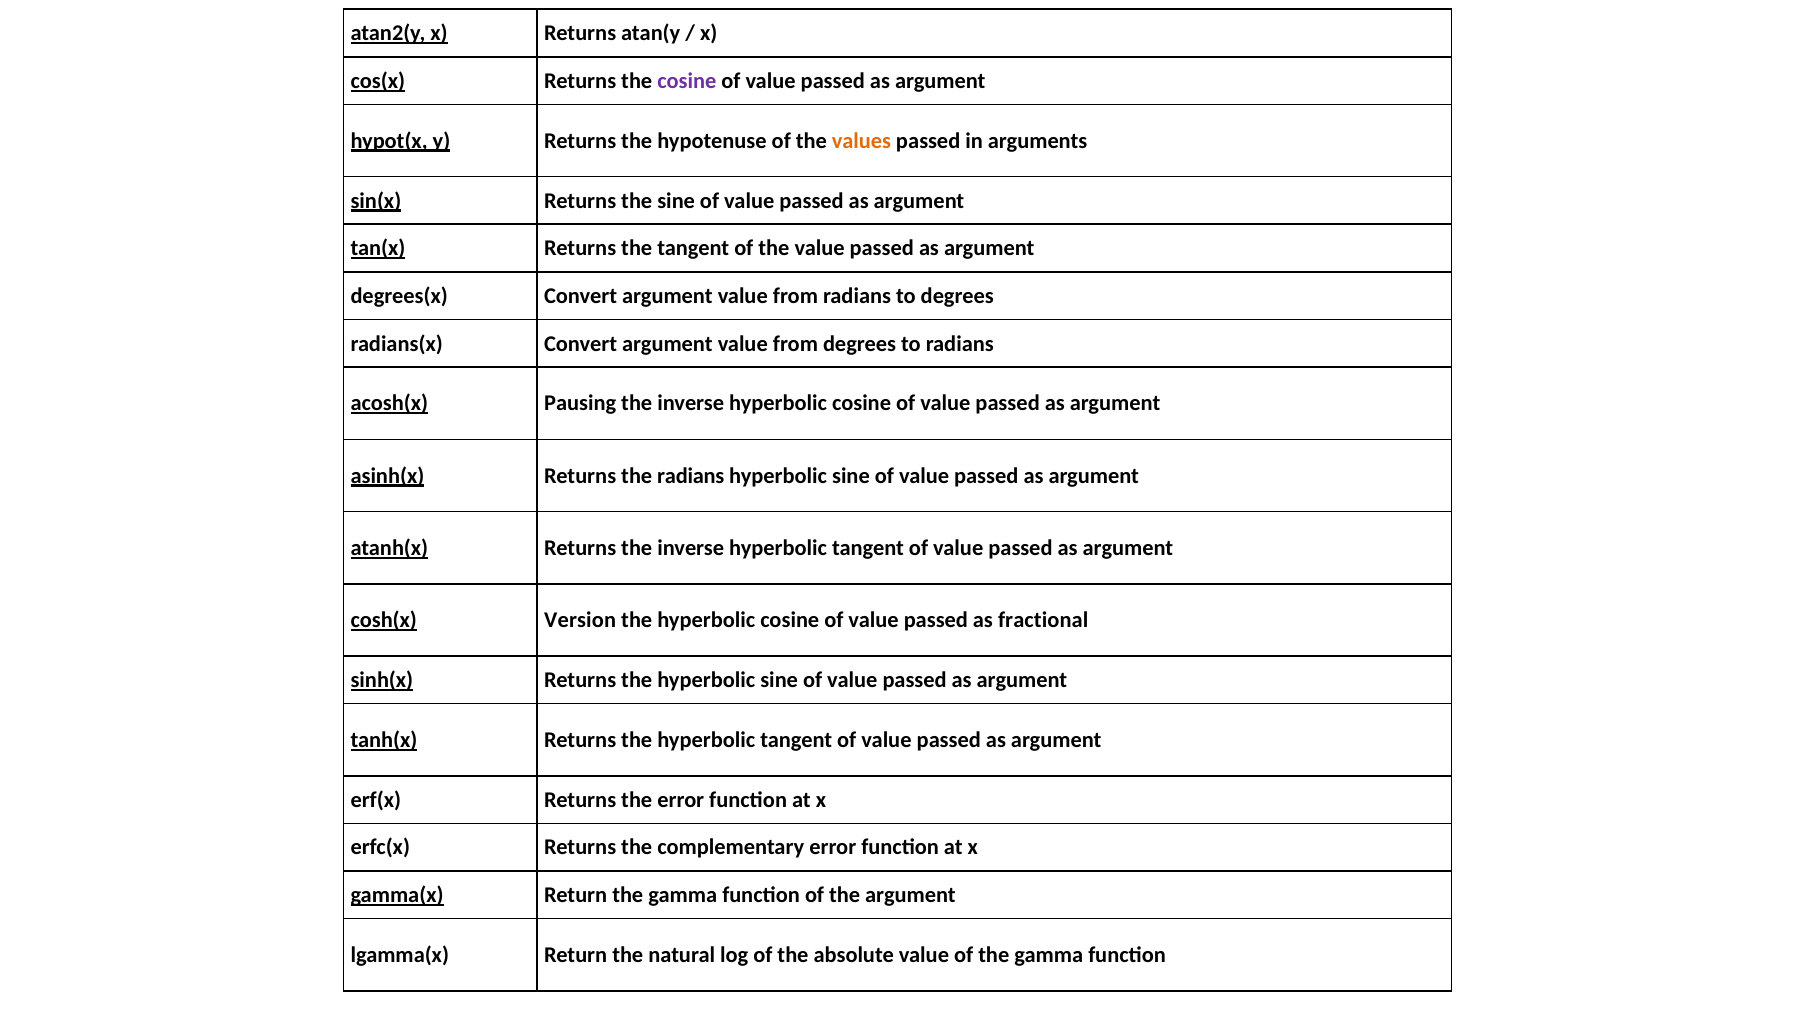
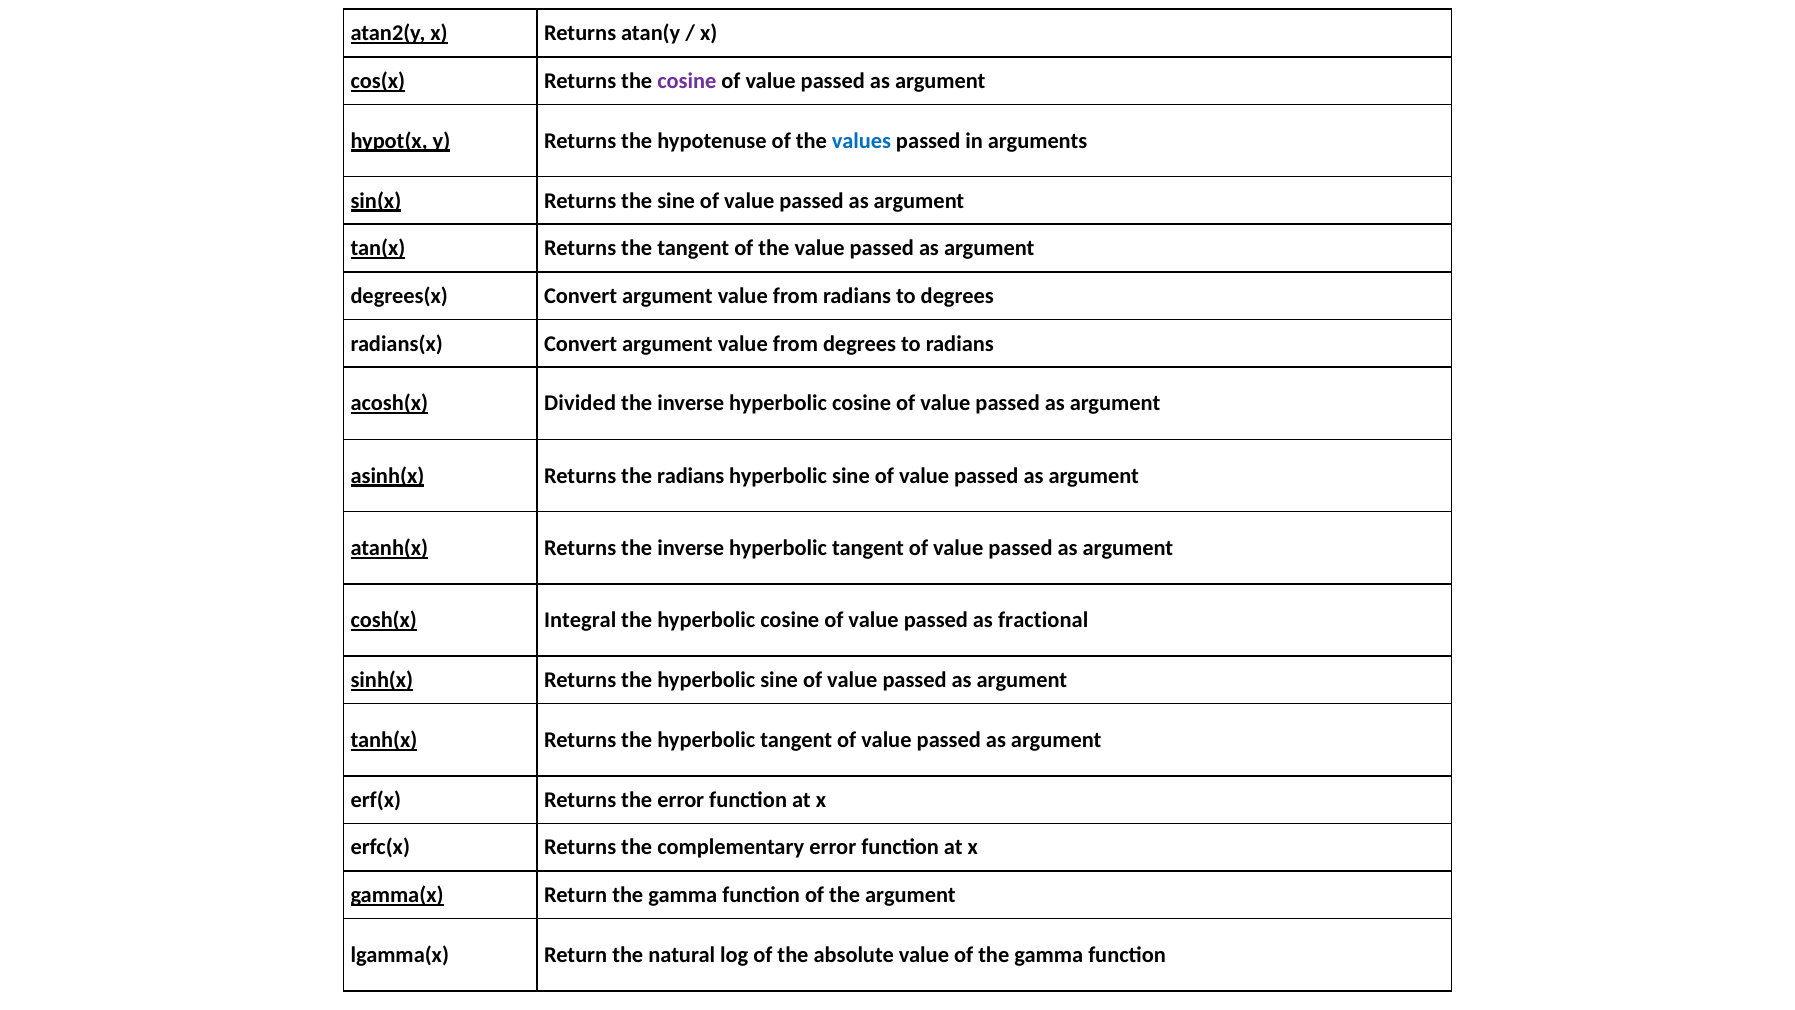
values colour: orange -> blue
Pausing: Pausing -> Divided
Version: Version -> Integral
